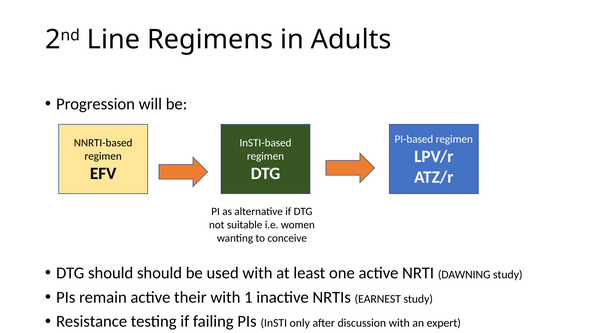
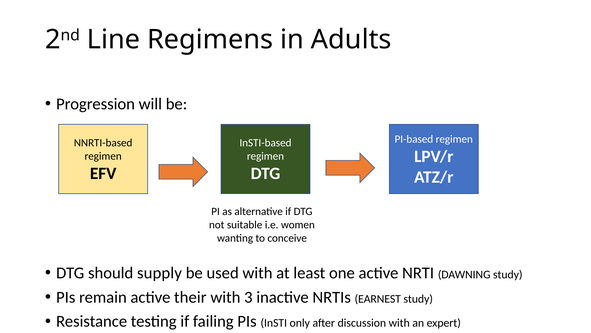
should should: should -> supply
1: 1 -> 3
